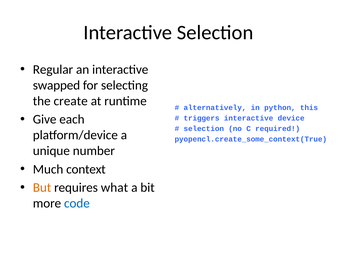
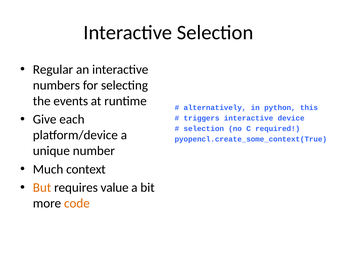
swapped: swapped -> numbers
create: create -> events
what: what -> value
code colour: blue -> orange
